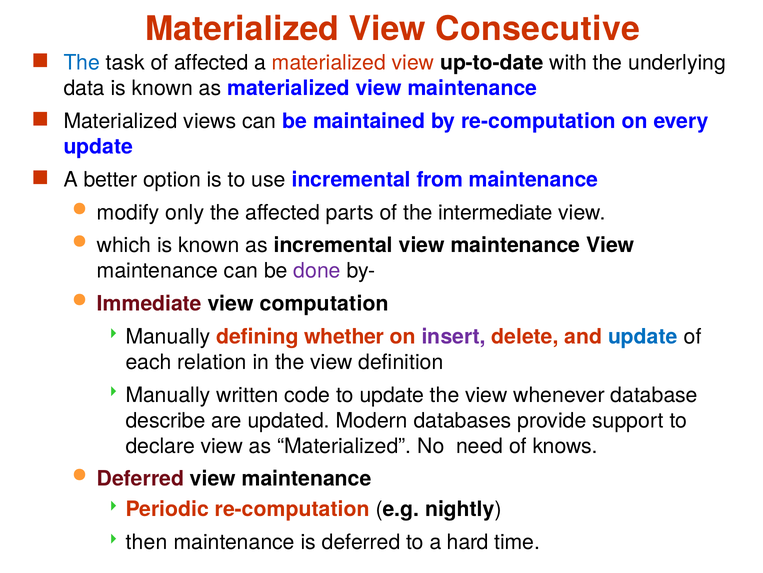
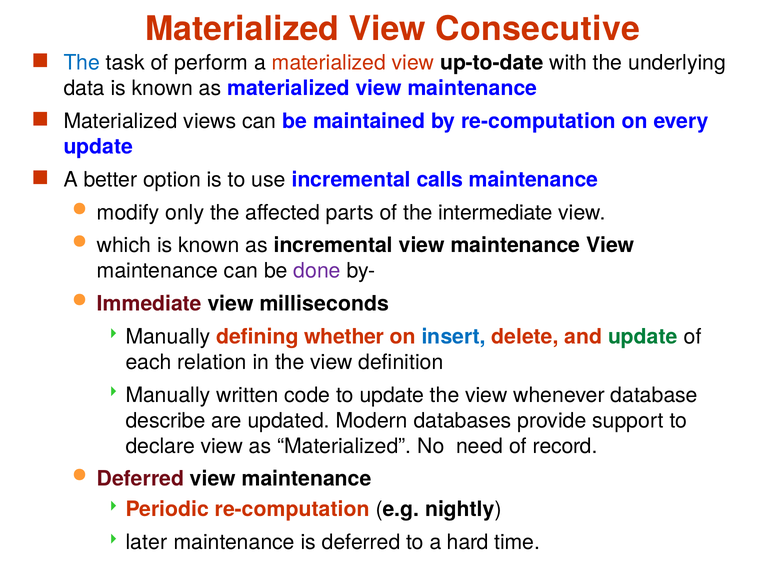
of affected: affected -> perform
from: from -> calls
computation: computation -> milliseconds
insert colour: purple -> blue
update at (643, 336) colour: blue -> green
knows: knows -> record
then: then -> later
